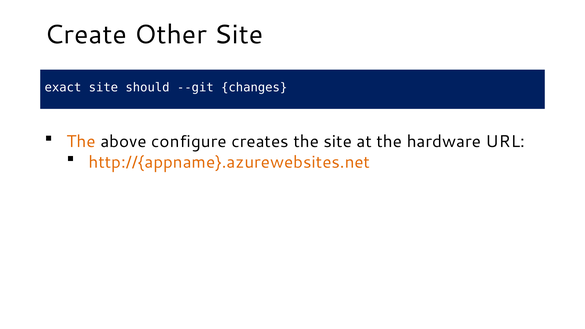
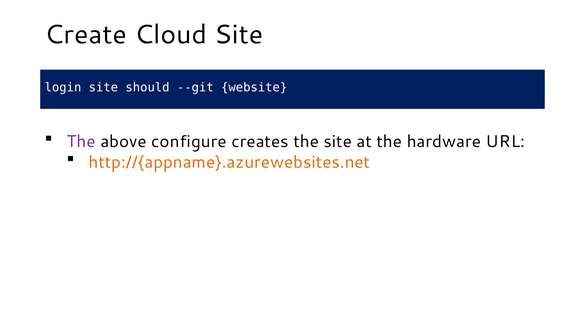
Other: Other -> Cloud
exact: exact -> login
changes: changes -> website
The at (81, 142) colour: orange -> purple
